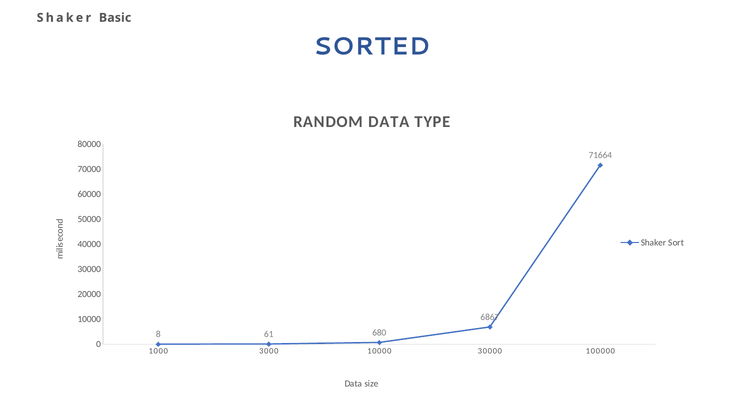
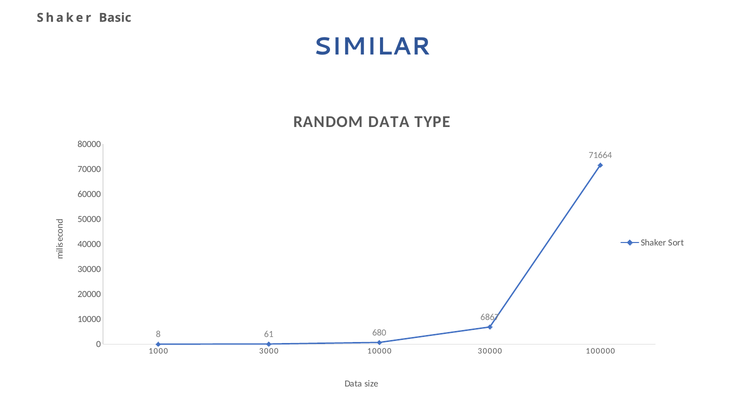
SORTED: SORTED -> SIMILAR
